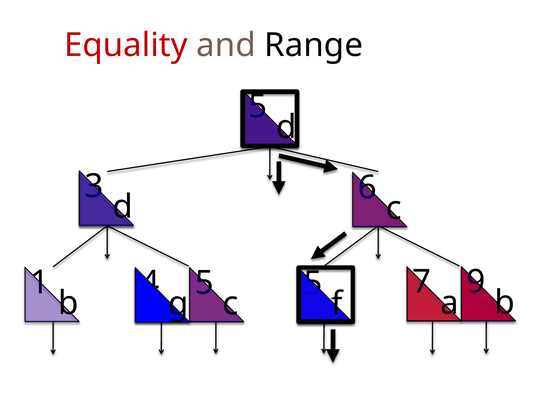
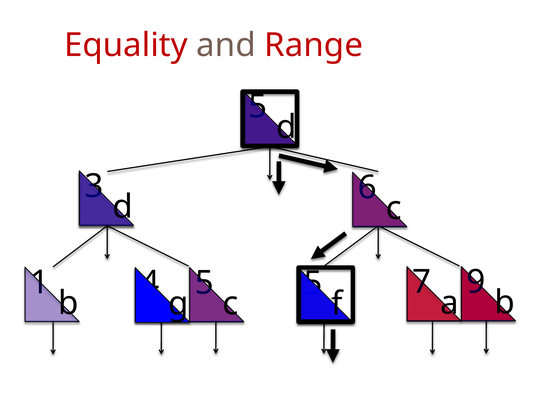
Range colour: black -> red
